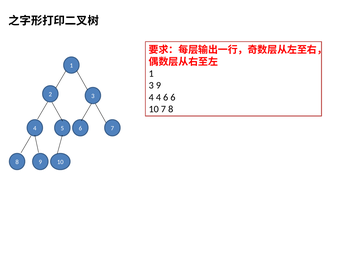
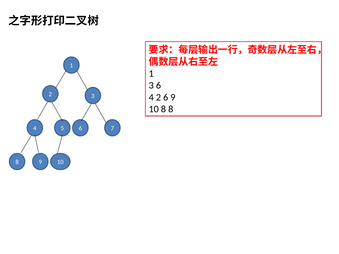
3 9: 9 -> 6
4 4: 4 -> 2
6 6: 6 -> 9
10 7: 7 -> 8
